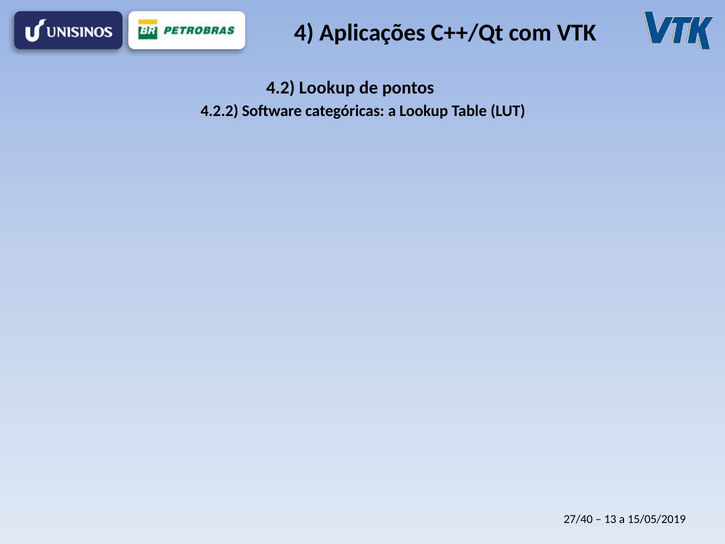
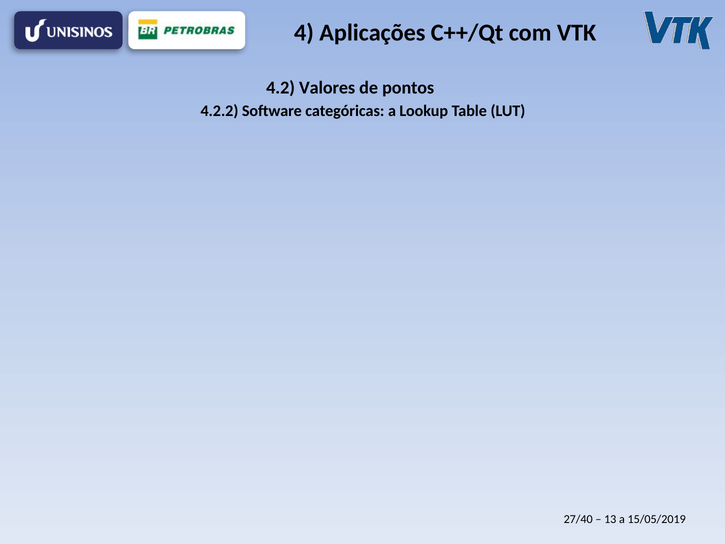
4.2 Lookup: Lookup -> Valores
